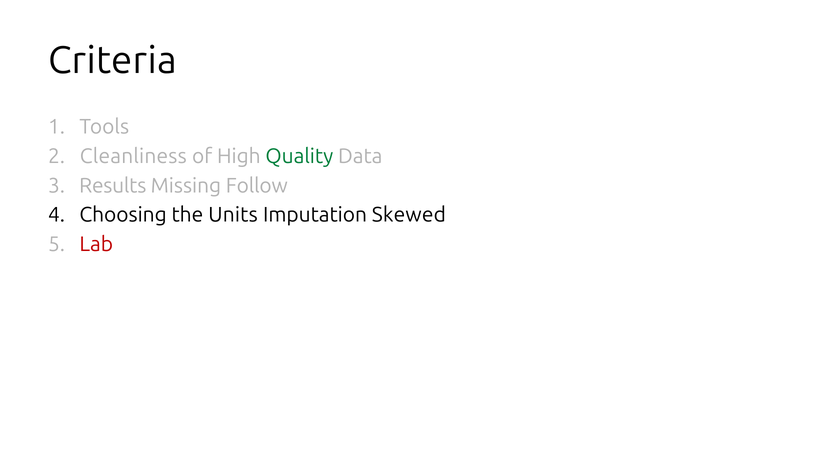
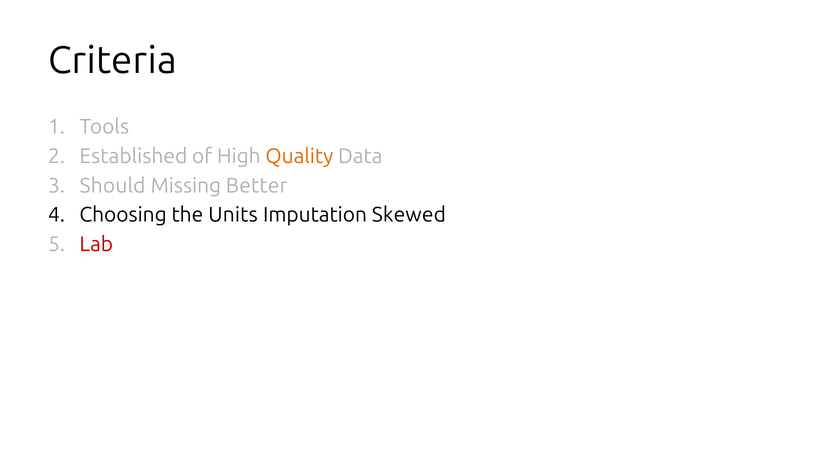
Cleanliness: Cleanliness -> Established
Quality colour: green -> orange
Results: Results -> Should
Follow: Follow -> Better
